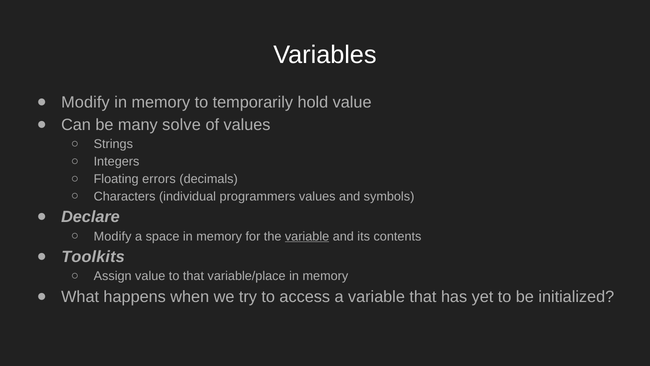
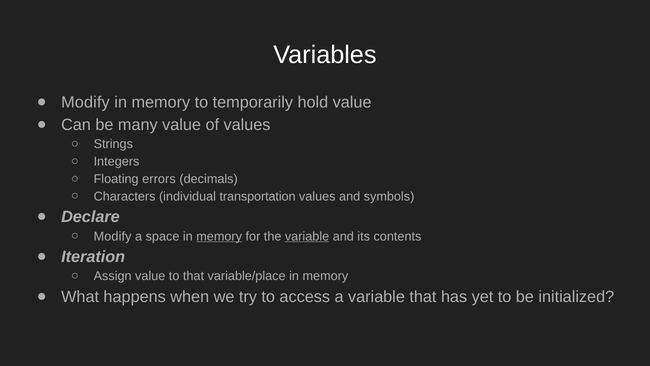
many solve: solve -> value
programmers: programmers -> transportation
memory at (219, 236) underline: none -> present
Toolkits: Toolkits -> Iteration
